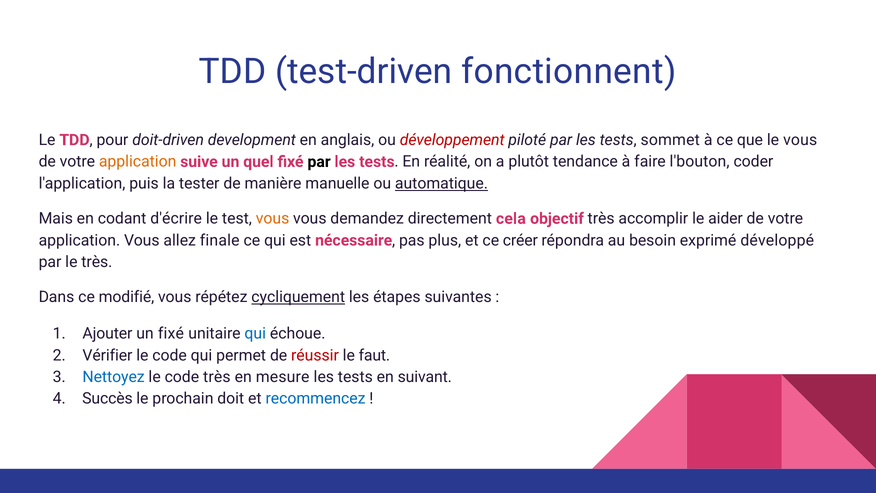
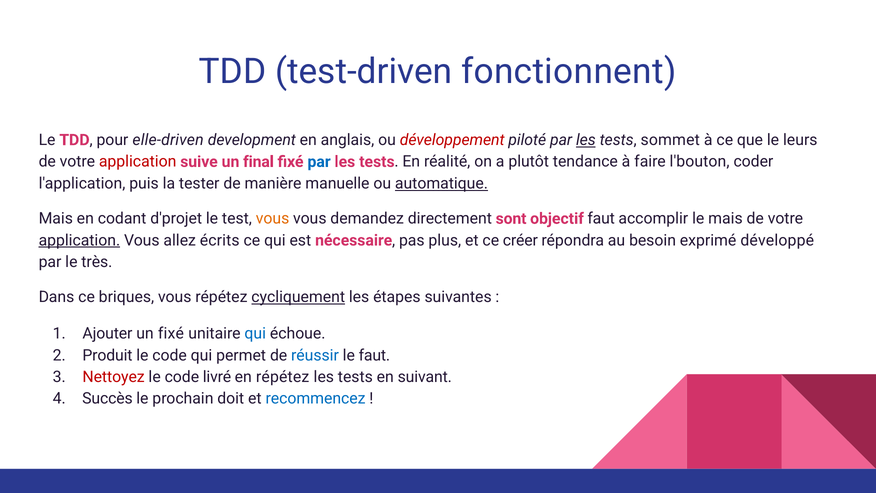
doit-driven: doit-driven -> elle-driven
les at (586, 140) underline: none -> present
le vous: vous -> leurs
application at (138, 162) colour: orange -> red
quel: quel -> final
par at (319, 162) colour: black -> blue
d'écrire: d'écrire -> d'projet
cela: cela -> sont
objectif très: très -> faut
le aider: aider -> mais
application at (79, 240) underline: none -> present
finale: finale -> écrits
modifié: modifié -> briques
Vérifier: Vérifier -> Produit
réussir colour: red -> blue
Nettoyez colour: blue -> red
code très: très -> livré
en mesure: mesure -> répétez
